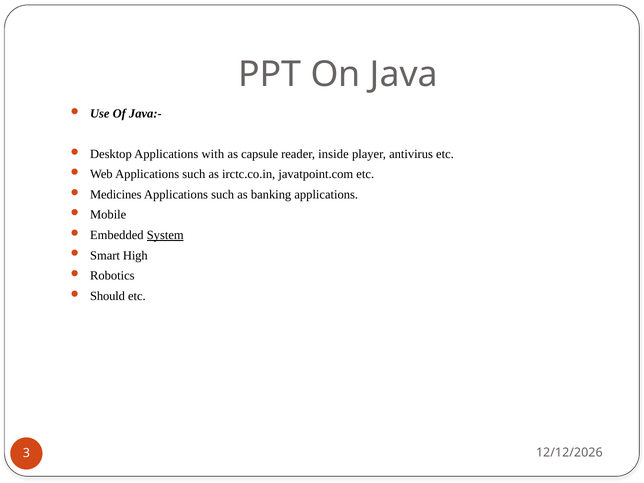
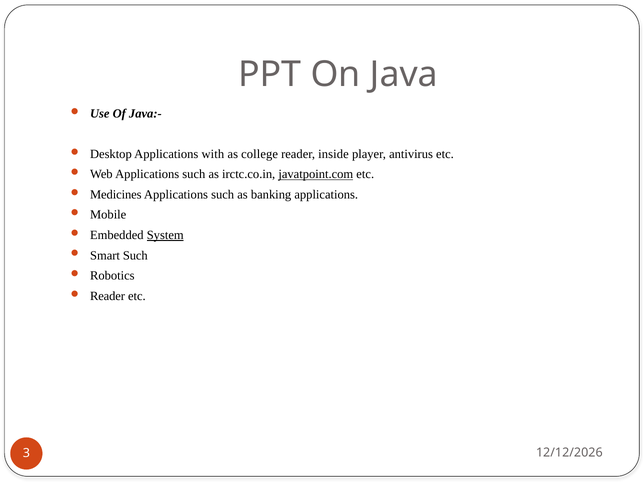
capsule: capsule -> college
javatpoint.com underline: none -> present
Smart High: High -> Such
Should at (108, 296): Should -> Reader
